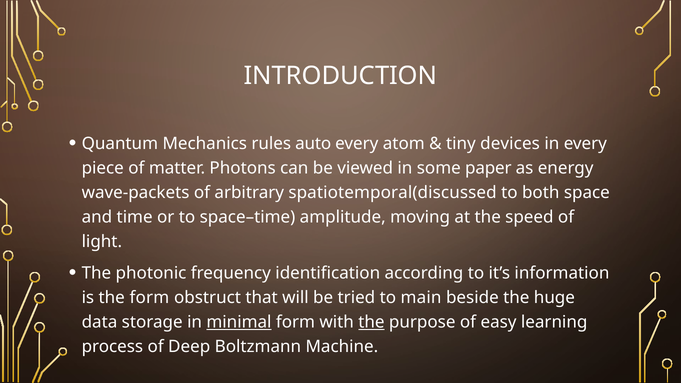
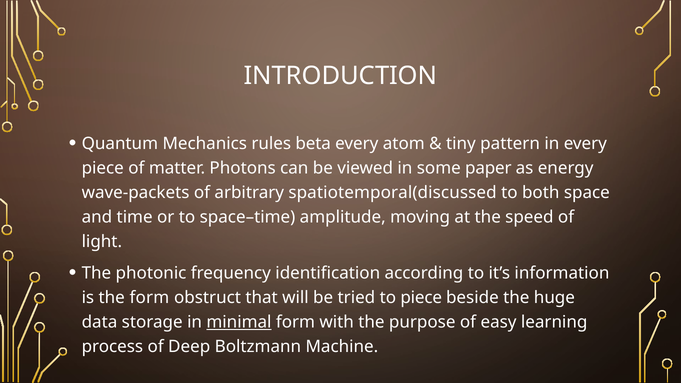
auto: auto -> beta
devices: devices -> pattern
to main: main -> piece
the at (371, 322) underline: present -> none
